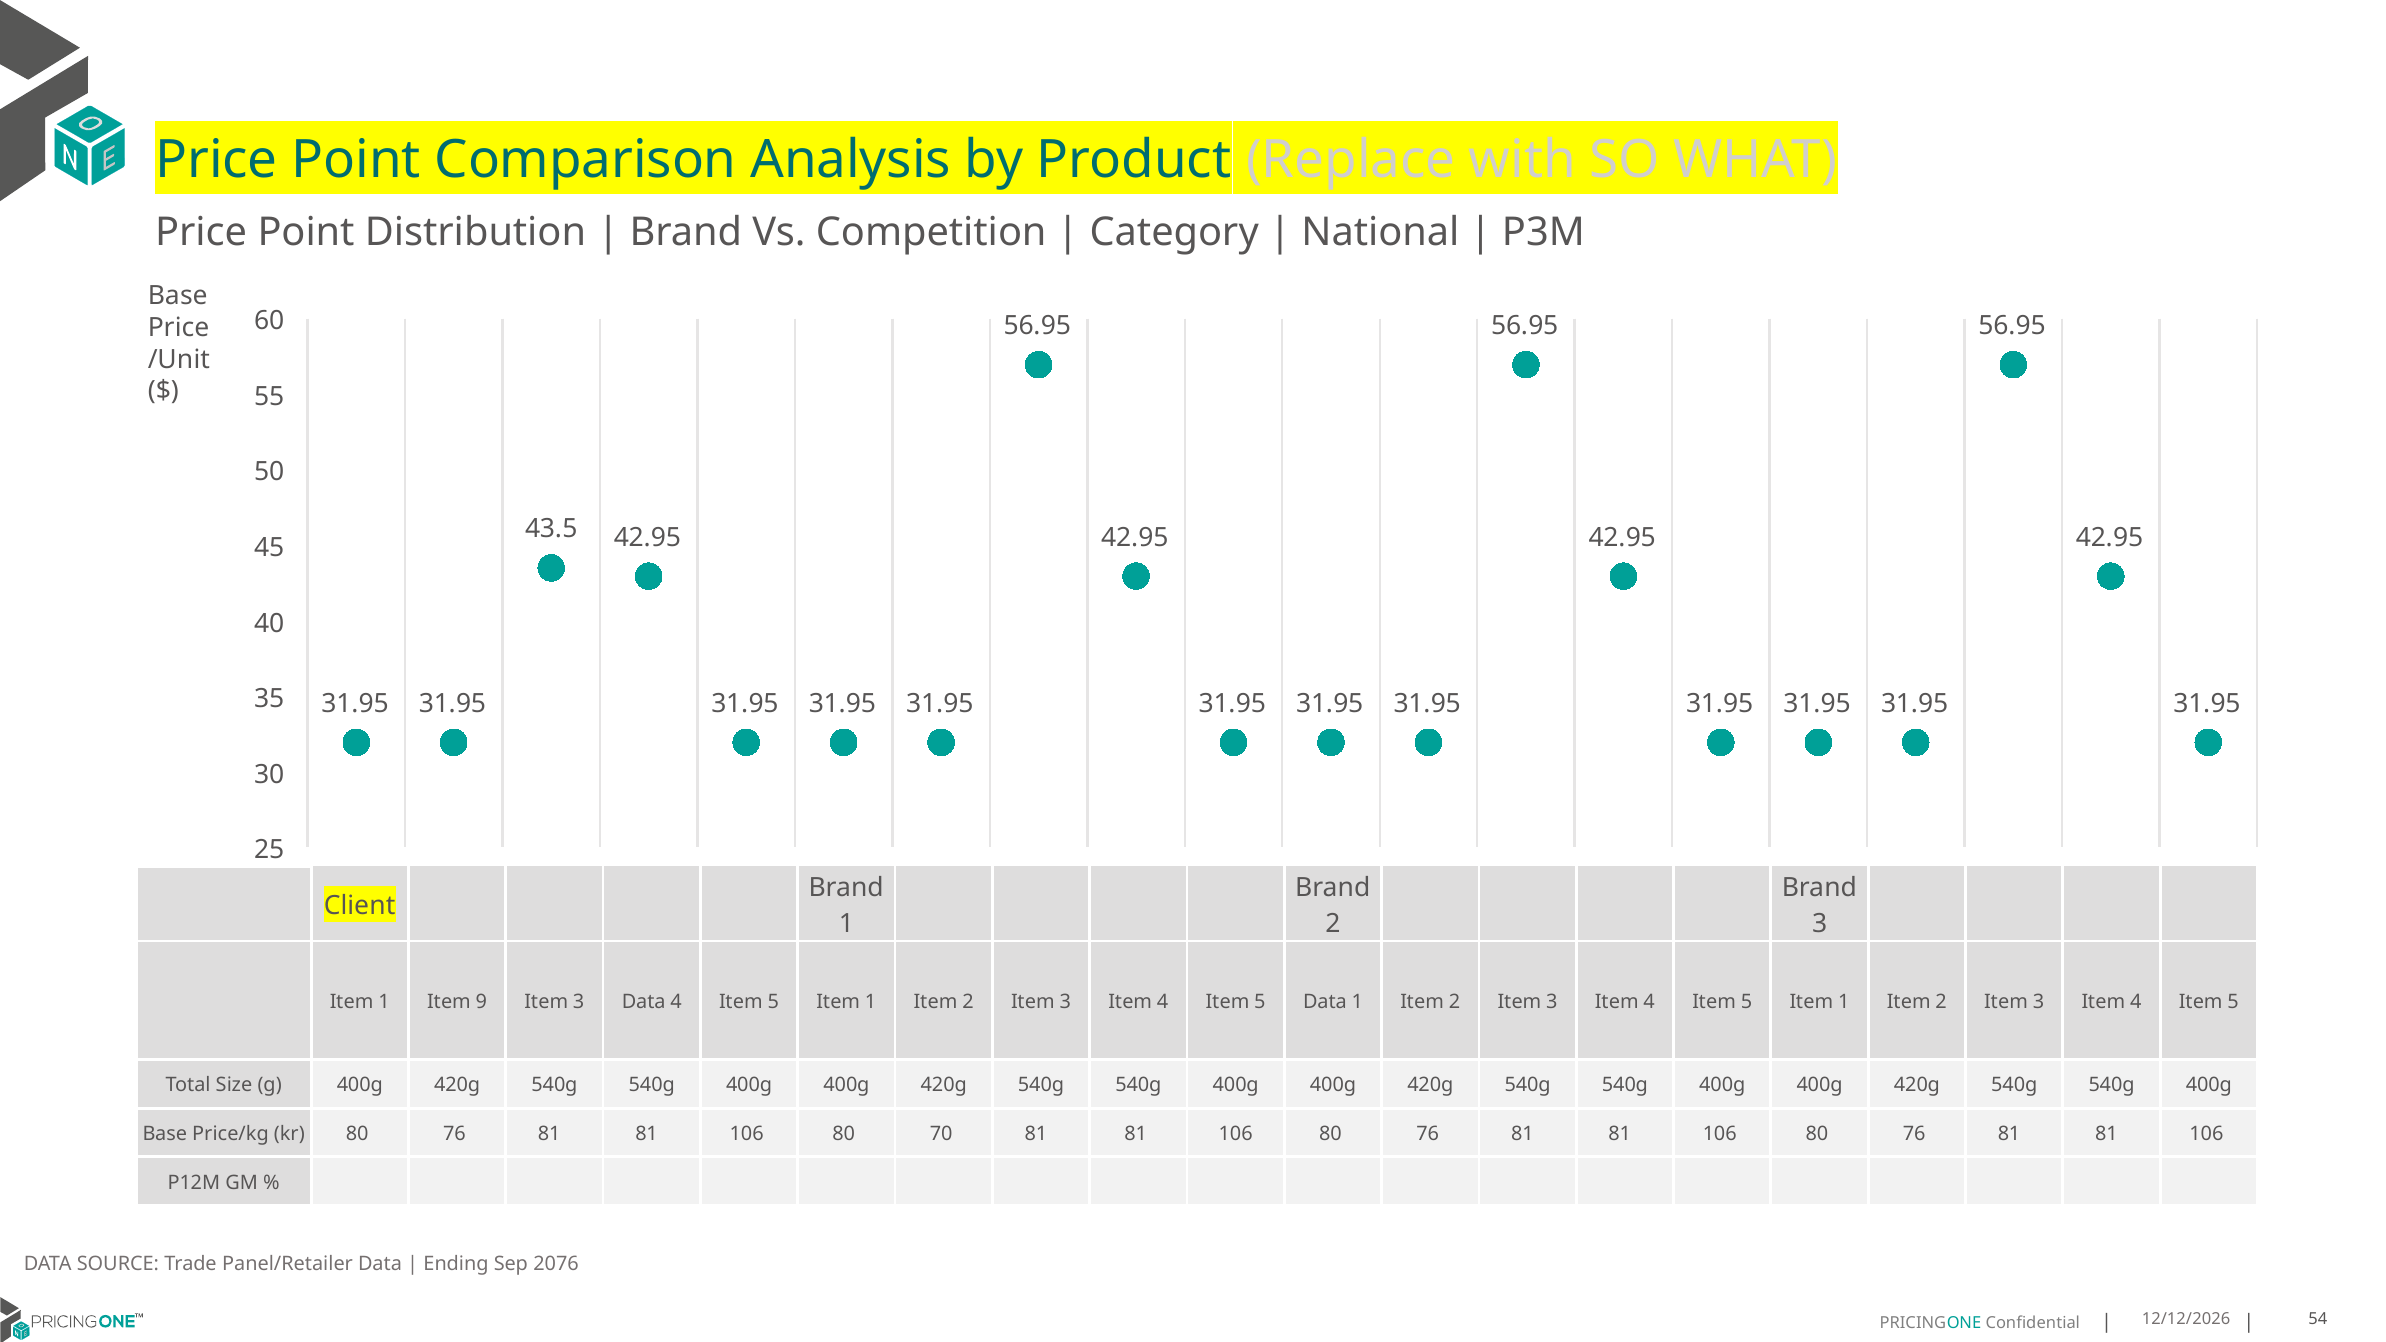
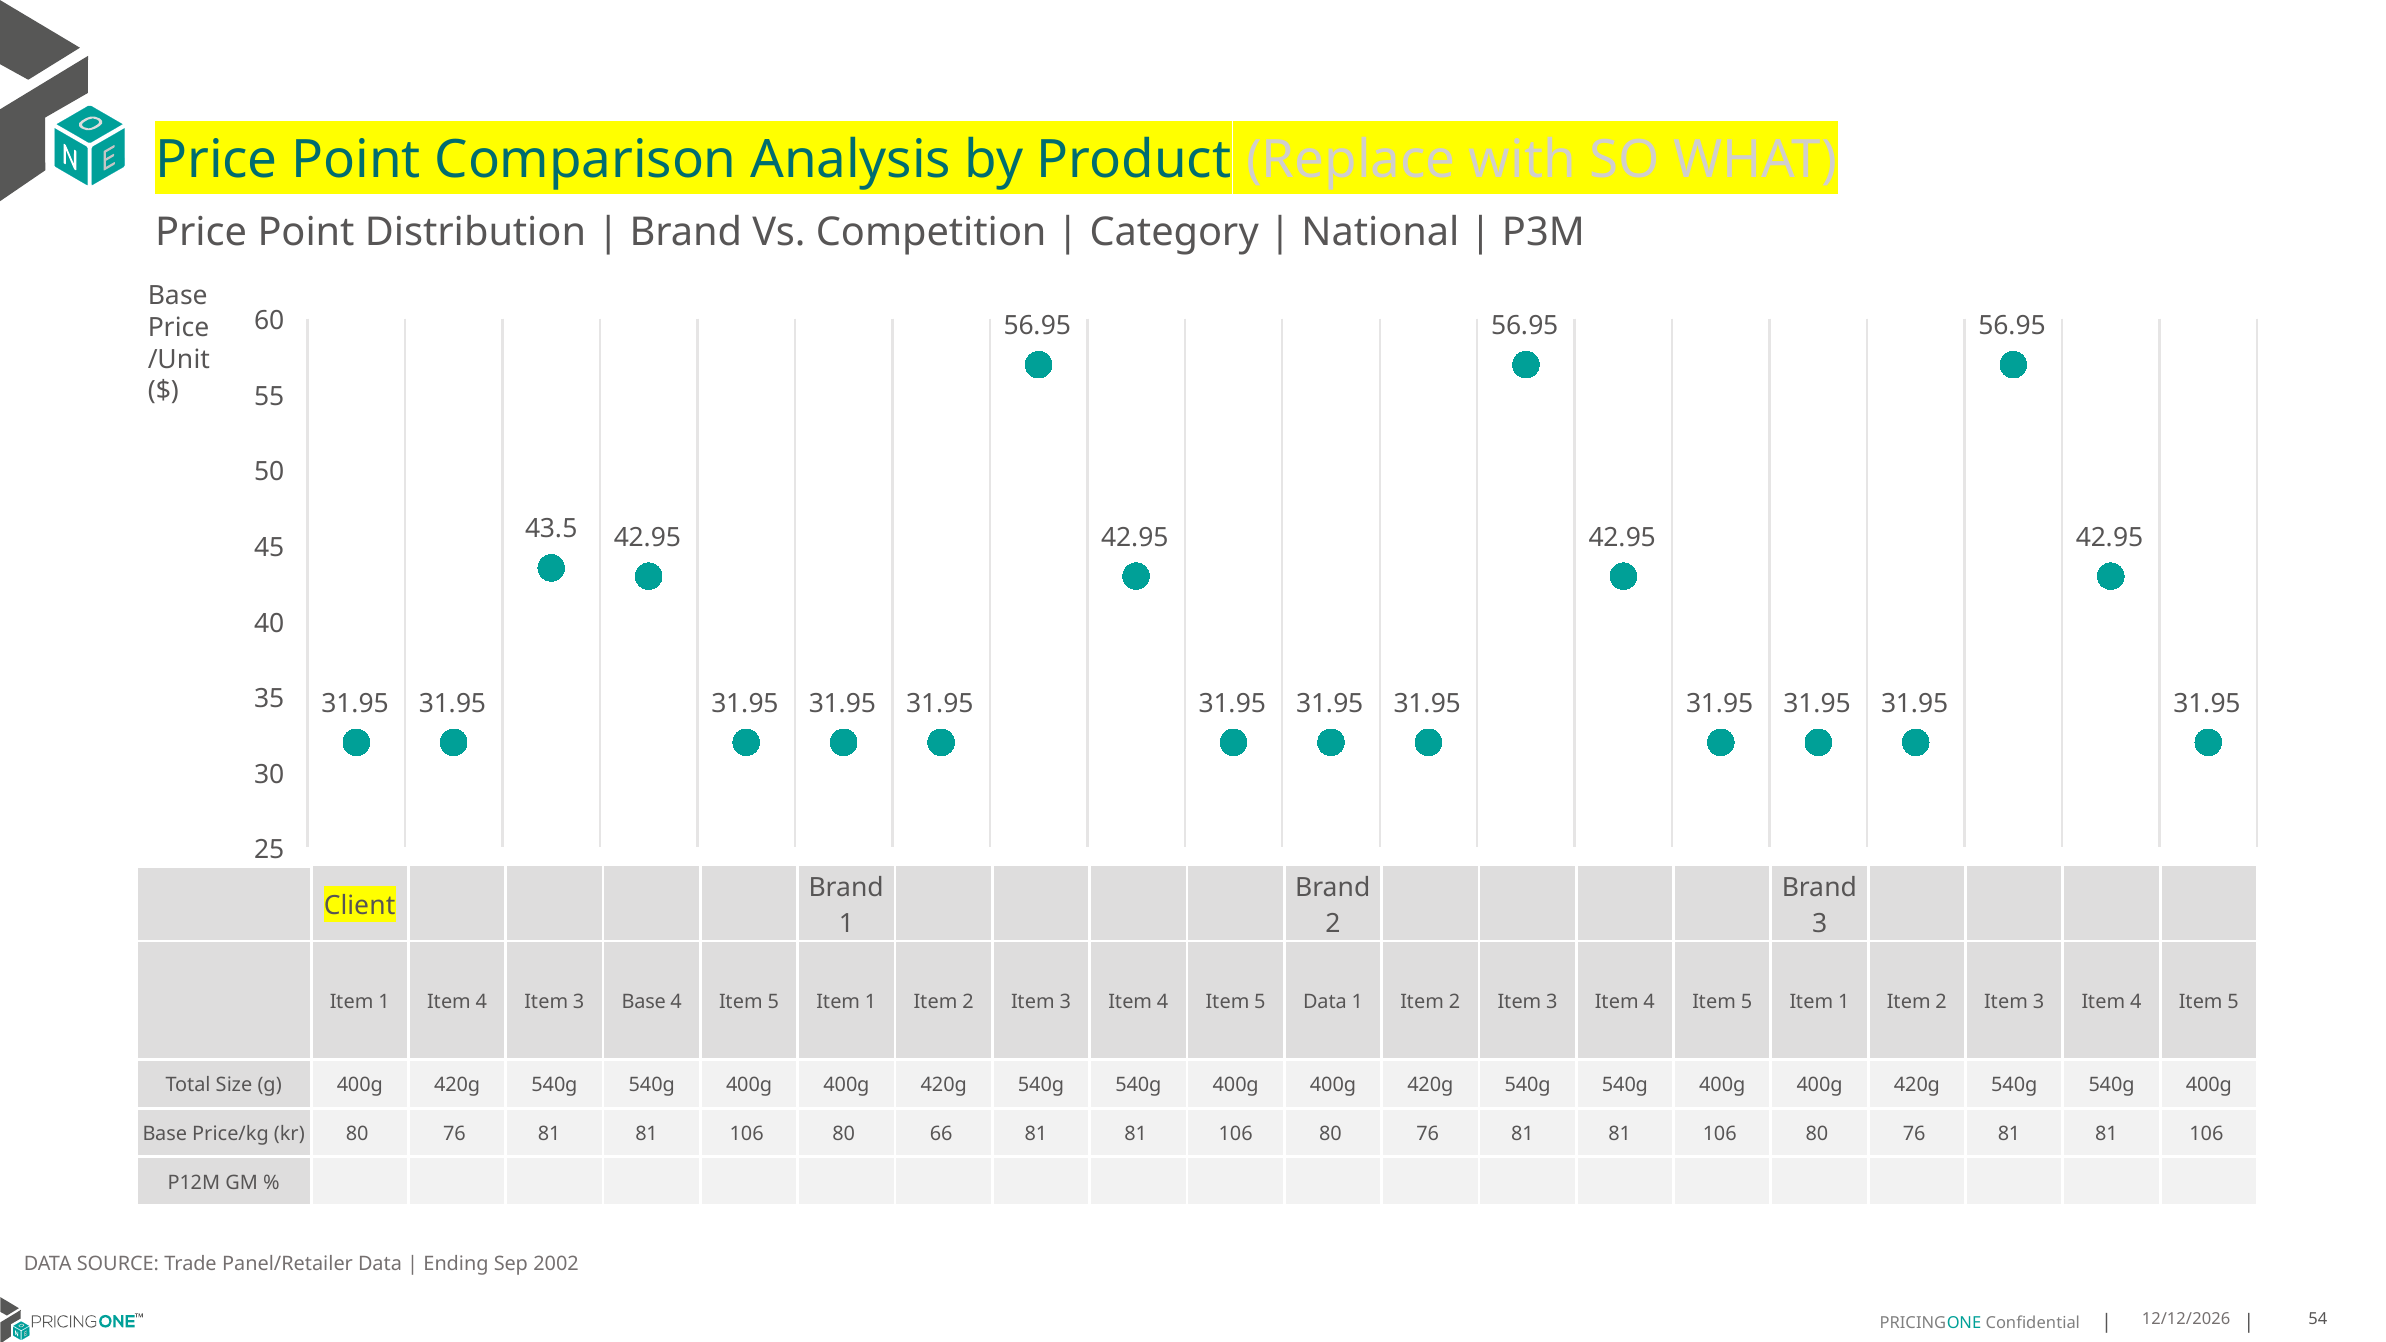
1 Item 9: 9 -> 4
3 Data: Data -> Base
70: 70 -> 66
2076: 2076 -> 2002
